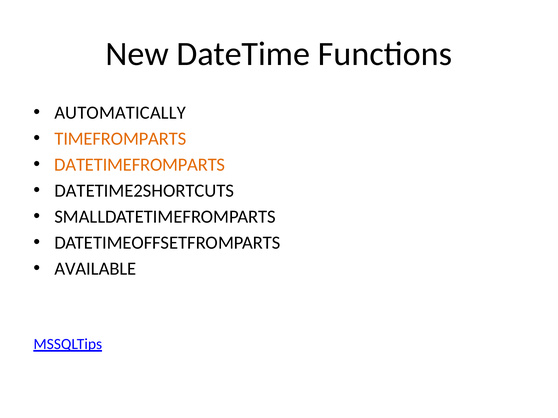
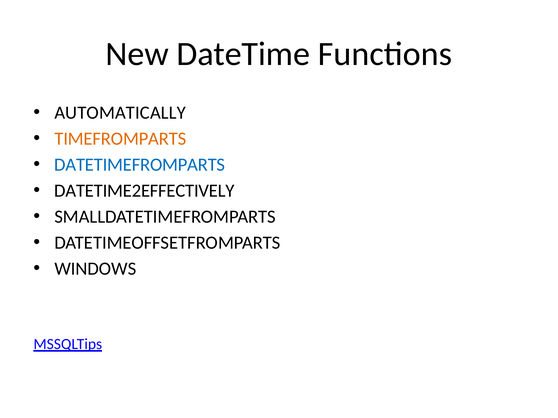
DATETIMEFROMPARTS colour: orange -> blue
DATETIME2SHORTCUTS: DATETIME2SHORTCUTS -> DATETIME2EFFECTIVELY
AVAILABLE: AVAILABLE -> WINDOWS
